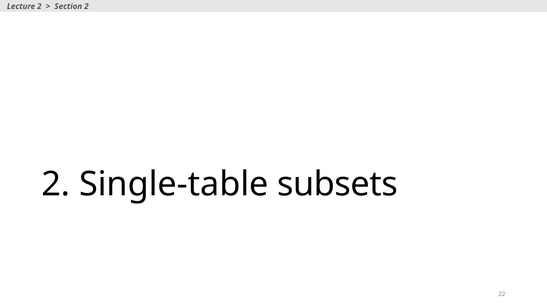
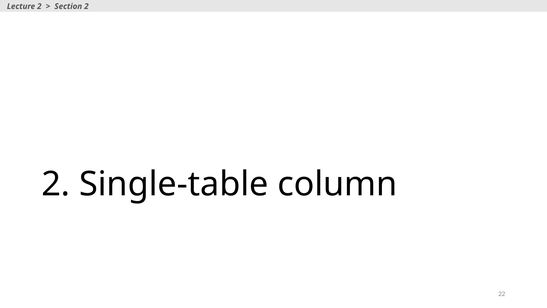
subsets: subsets -> column
